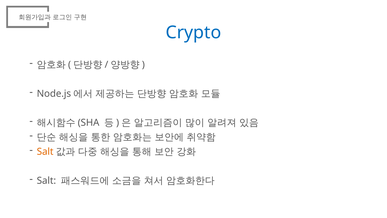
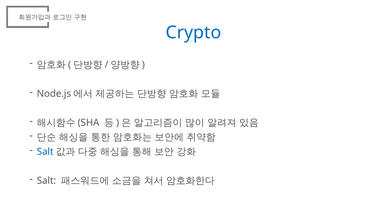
Salt at (45, 151) colour: orange -> blue
